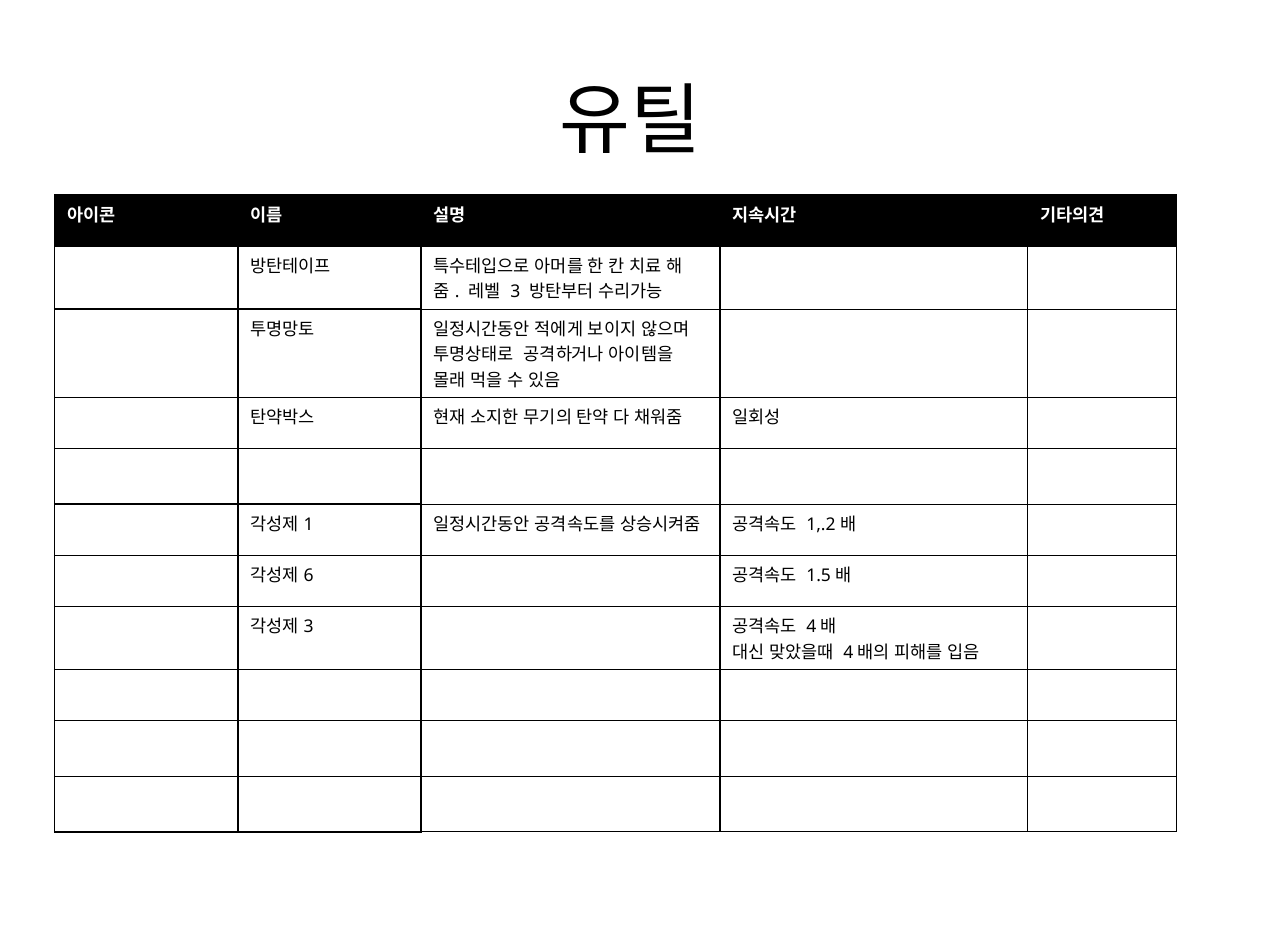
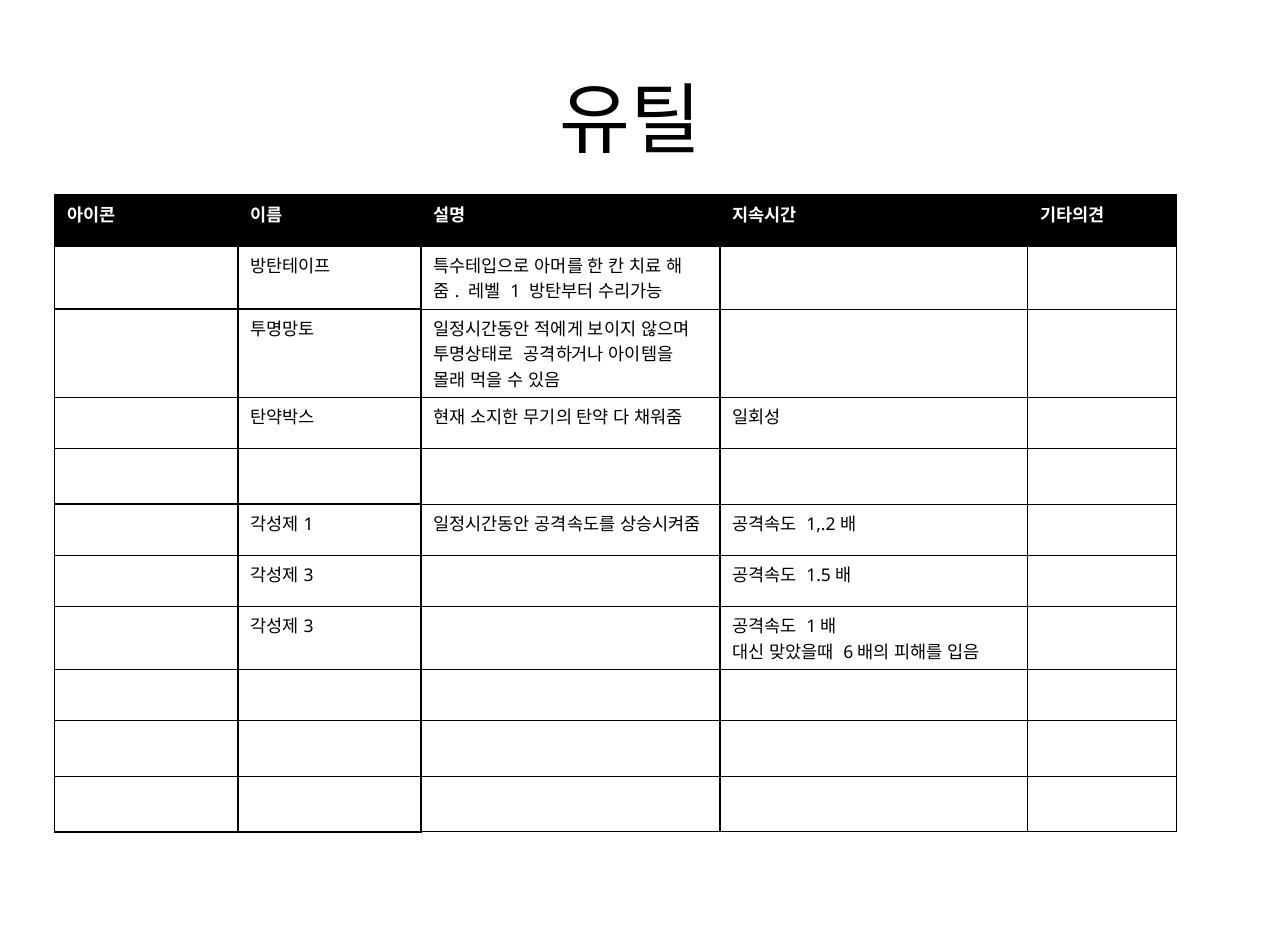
3 at (515, 292): 3 -> 1
6 at (309, 576): 6 -> 3
4 at (811, 627): 4 -> 1
4 at (848, 652): 4 -> 6
